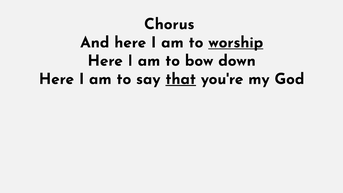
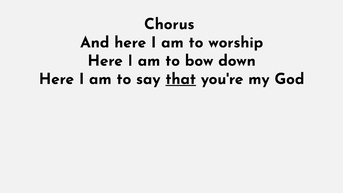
worship underline: present -> none
